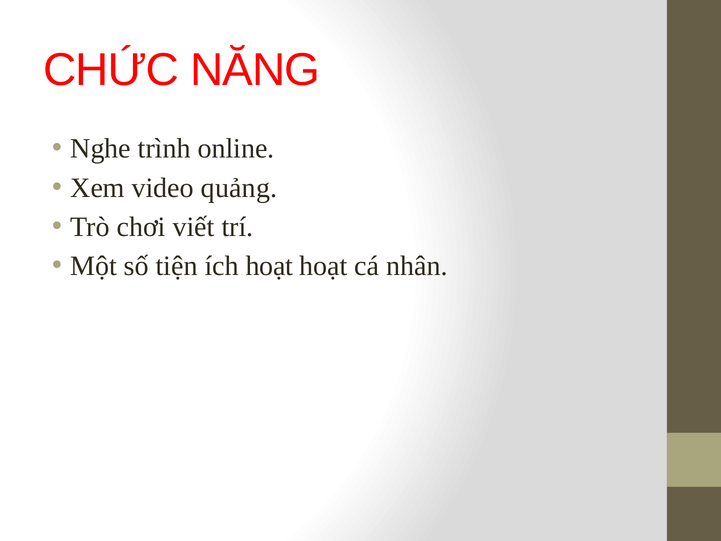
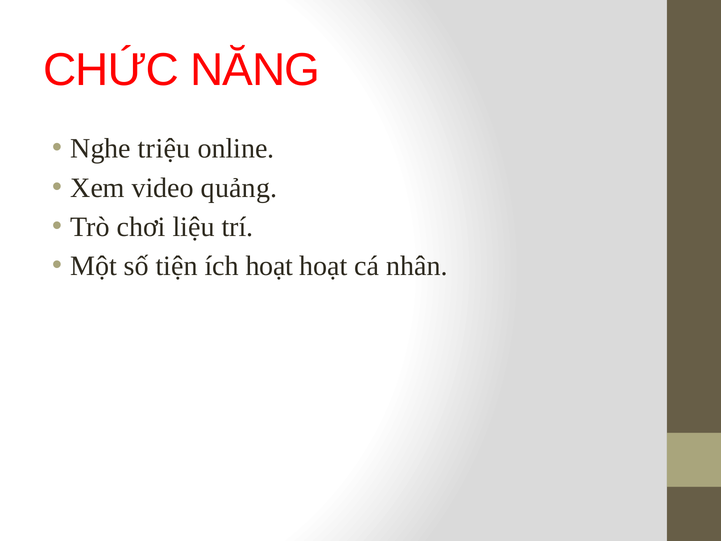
trình: trình -> triệu
viết: viết -> liệu
